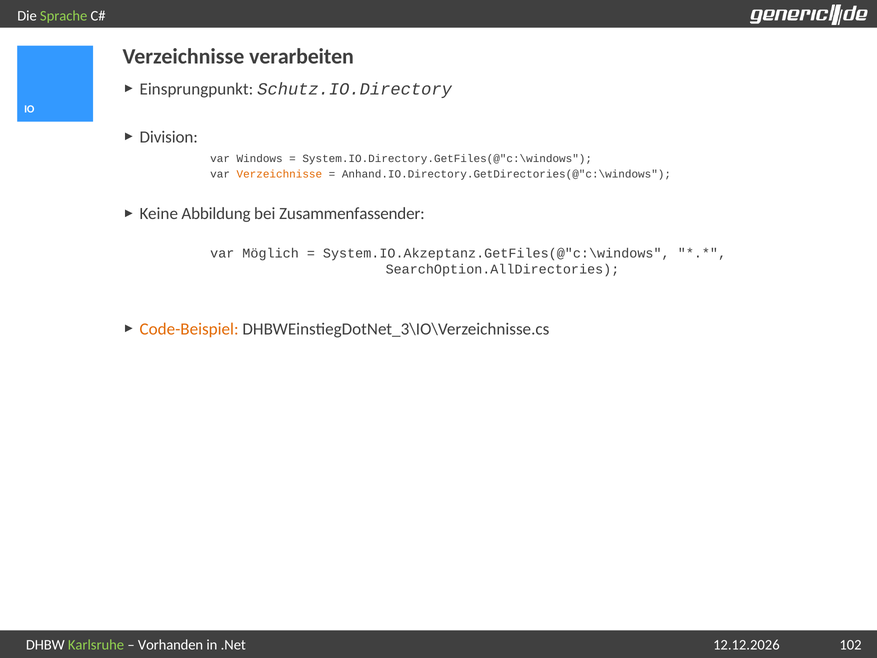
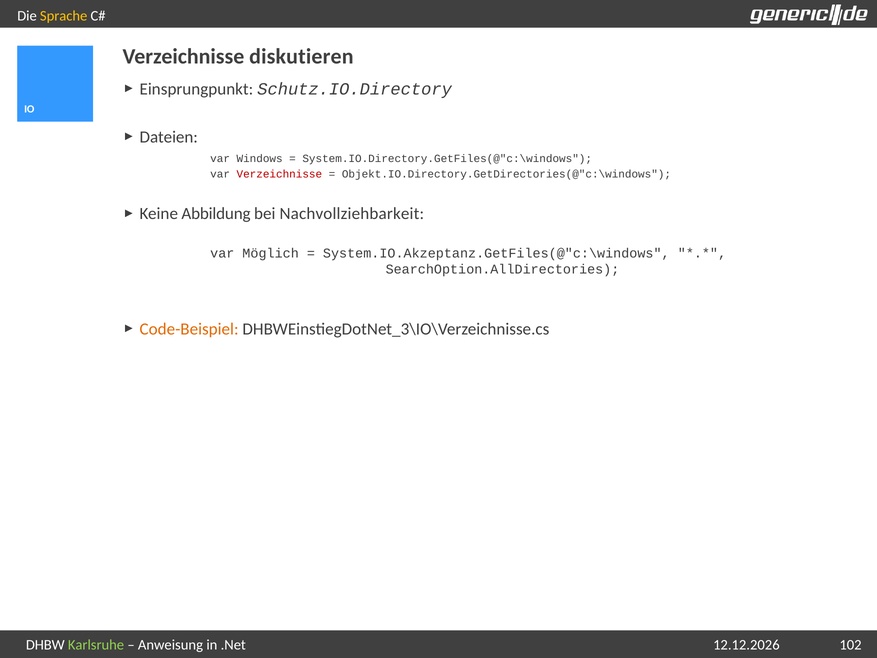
Sprache colour: light green -> yellow
verarbeiten: verarbeiten -> diskutieren
Division: Division -> Dateien
Verzeichnisse at (279, 174) colour: orange -> red
Anhand.IO.Directory.GetDirectories(@"c:\windows: Anhand.IO.Directory.GetDirectories(@"c:\windows -> Objekt.IO.Directory.GetDirectories(@"c:\windows
Zusammenfassender: Zusammenfassender -> Nachvollziehbarkeit
Vorhanden: Vorhanden -> Anweisung
